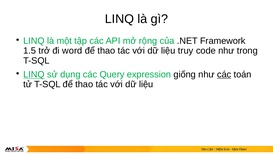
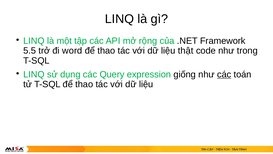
1.5: 1.5 -> 5.5
truy: truy -> thật
LINQ at (34, 74) underline: present -> none
